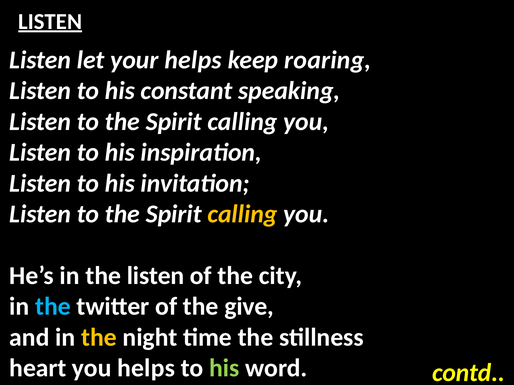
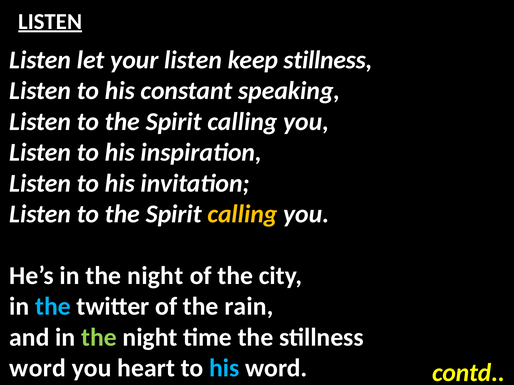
your helps: helps -> listen
keep roaring: roaring -> stillness
He’s in the listen: listen -> night
give: give -> rain
the at (99, 338) colour: yellow -> light green
heart at (38, 368): heart -> word
you helps: helps -> heart
his at (224, 368) colour: light green -> light blue
